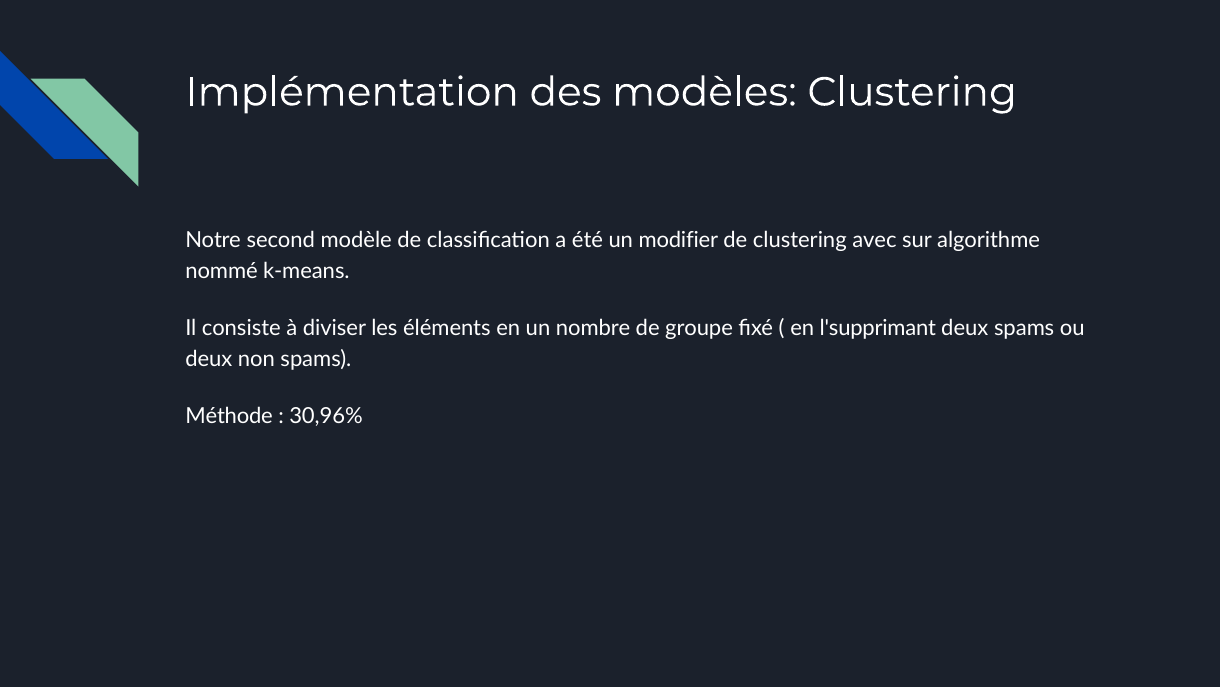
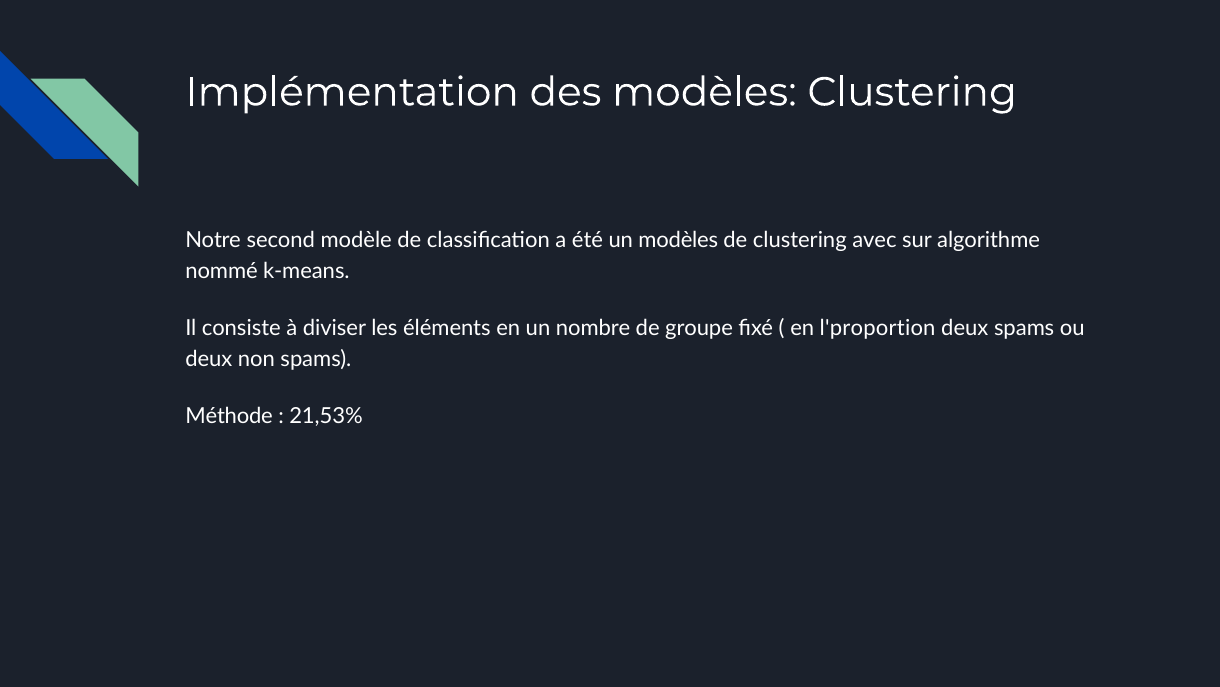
un modifier: modifier -> modèles
l'supprimant: l'supprimant -> l'proportion
30,96%: 30,96% -> 21,53%
